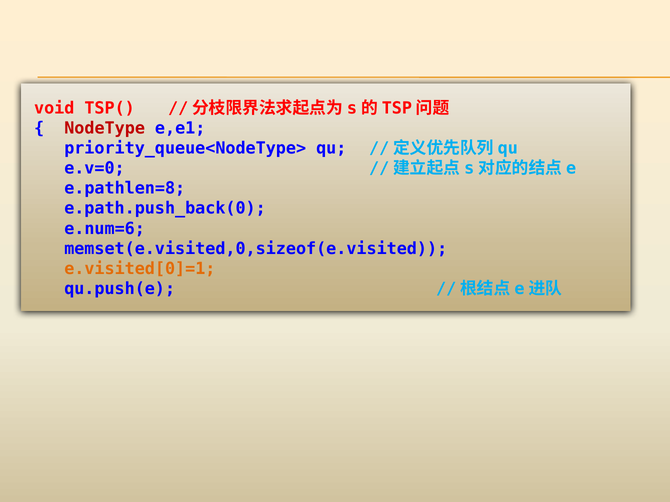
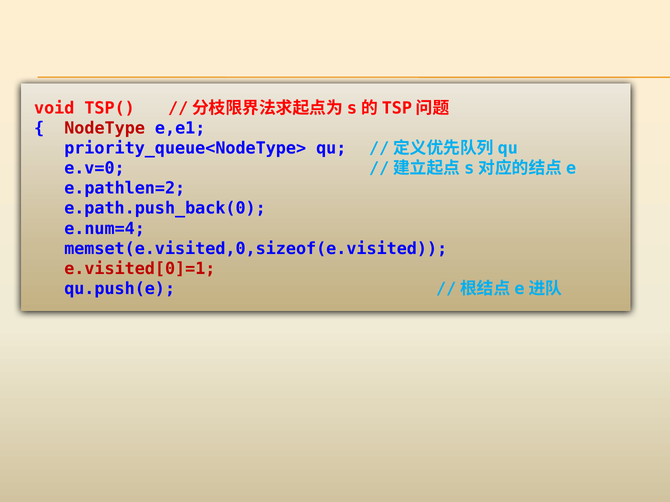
e.pathlen=8: e.pathlen=8 -> e.pathlen=2
e.num=6: e.num=6 -> e.num=4
e.visited[0]=1 colour: orange -> red
